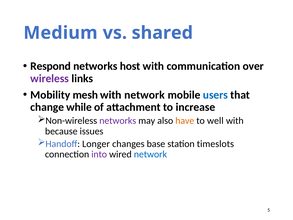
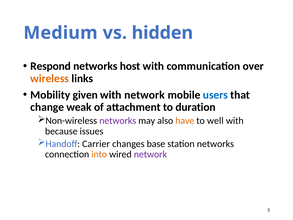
shared: shared -> hidden
wireless colour: purple -> orange
mesh: mesh -> given
while: while -> weak
increase: increase -> duration
Longer: Longer -> Carrier
station timeslots: timeslots -> networks
into colour: purple -> orange
network at (150, 154) colour: blue -> purple
